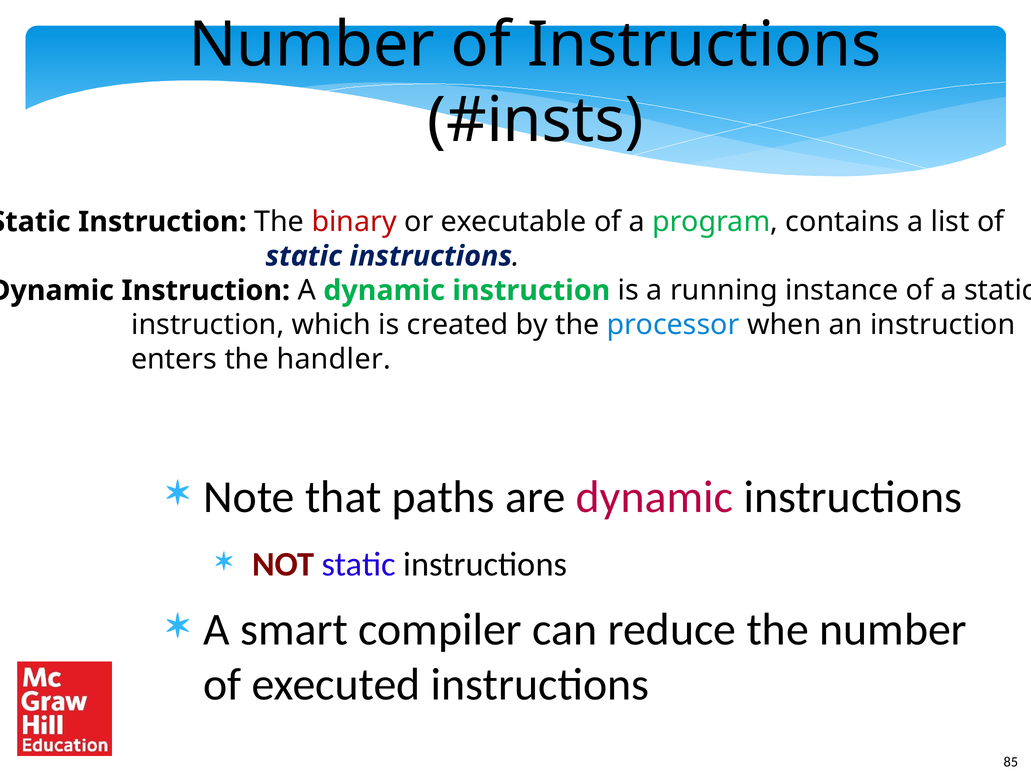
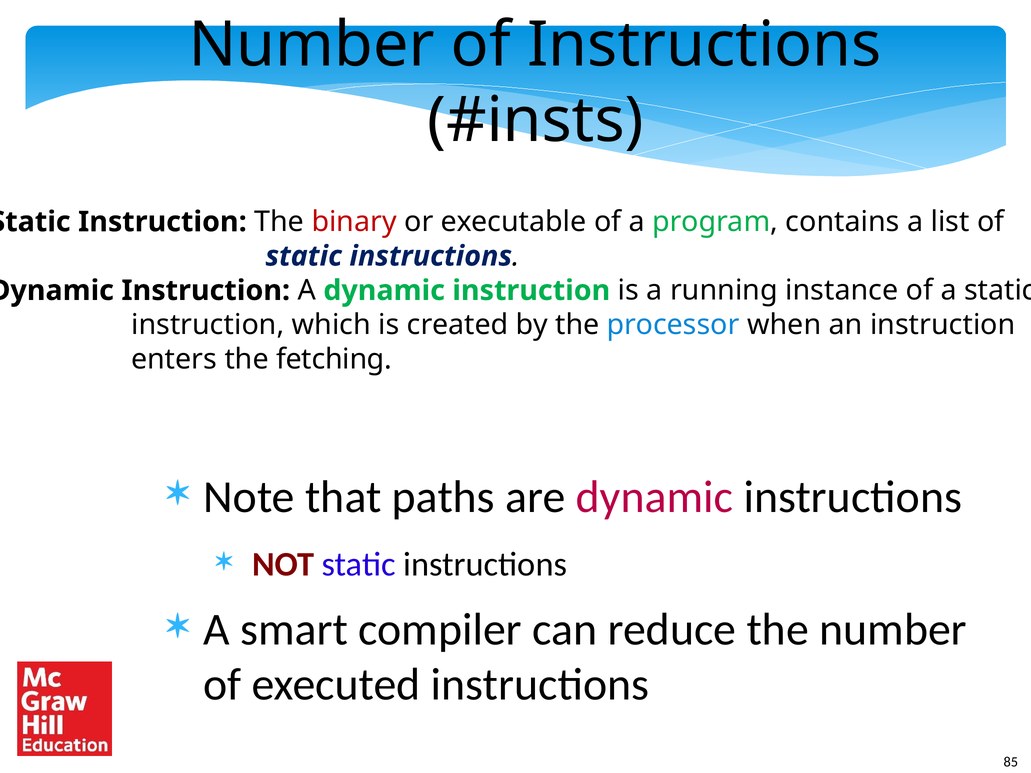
handler: handler -> fetching
